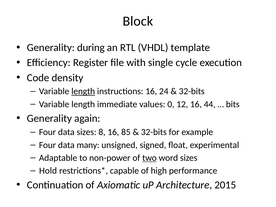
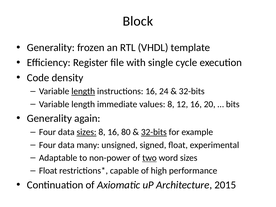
during: during -> frozen
values 0: 0 -> 8
44: 44 -> 20
sizes at (87, 132) underline: none -> present
85: 85 -> 80
32-bits at (154, 132) underline: none -> present
Hold at (48, 171): Hold -> Float
